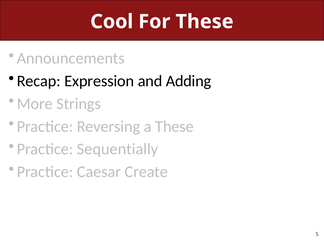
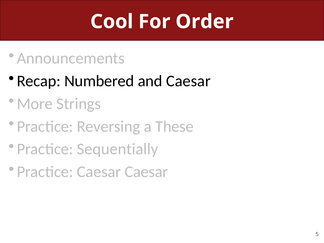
For These: These -> Order
Expression: Expression -> Numbered
and Adding: Adding -> Caesar
Caesar Create: Create -> Caesar
